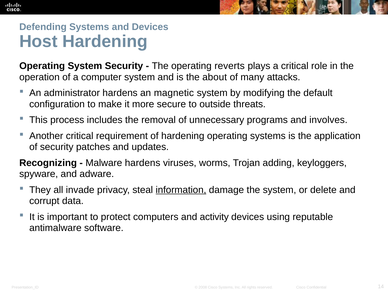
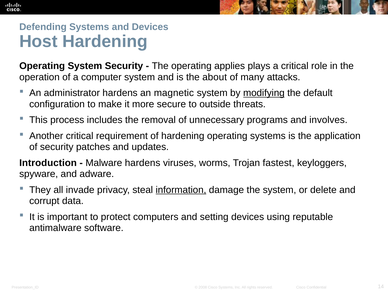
reverts: reverts -> applies
modifying underline: none -> present
Recognizing: Recognizing -> Introduction
adding: adding -> fastest
activity: activity -> setting
